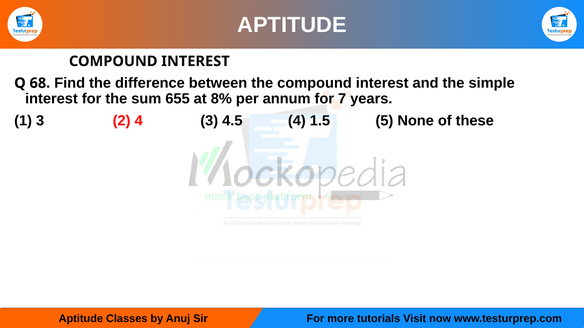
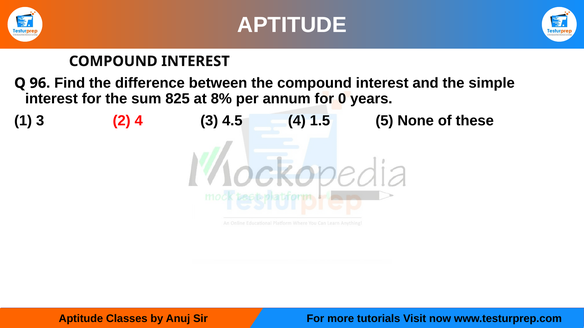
68: 68 -> 96
655: 655 -> 825
7: 7 -> 0
